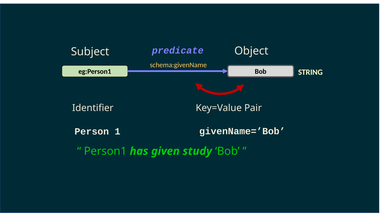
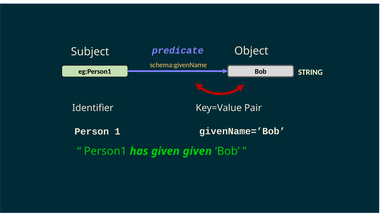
given study: study -> given
